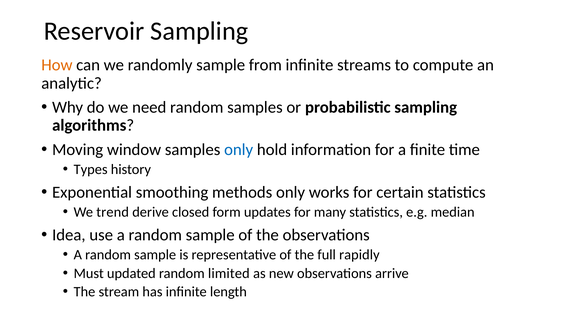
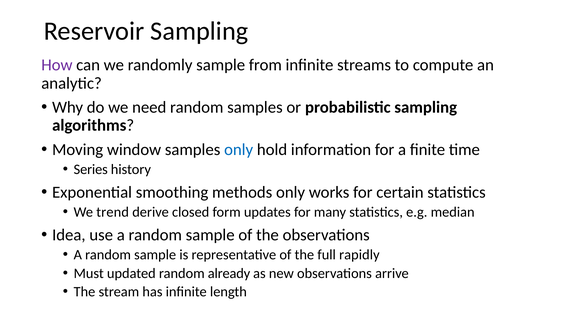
How colour: orange -> purple
Types: Types -> Series
limited: limited -> already
